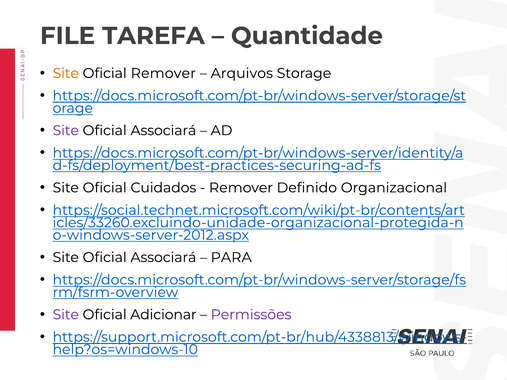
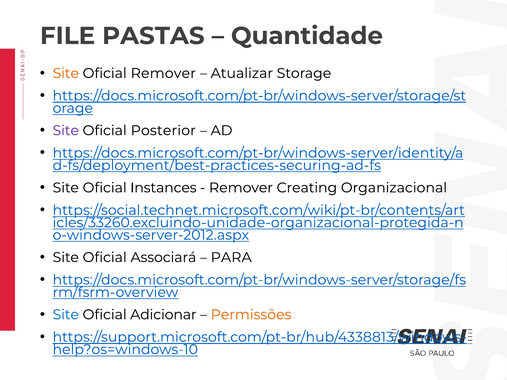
TAREFA: TAREFA -> PASTAS
Arquivos: Arquivos -> Atualizar
Associará at (163, 131): Associará -> Posterior
Cuidados: Cuidados -> Instances
Definido: Definido -> Creating
Site at (66, 315) colour: purple -> blue
Permissões colour: purple -> orange
